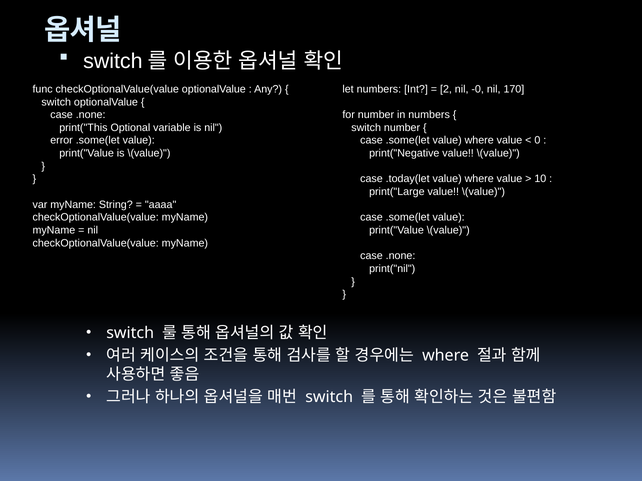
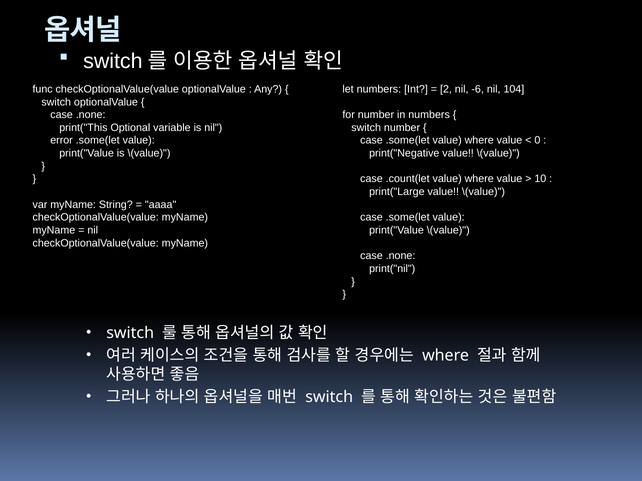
-0: -0 -> -6
170: 170 -> 104
.today(let: .today(let -> .count(let
